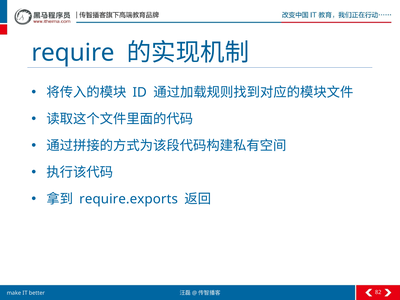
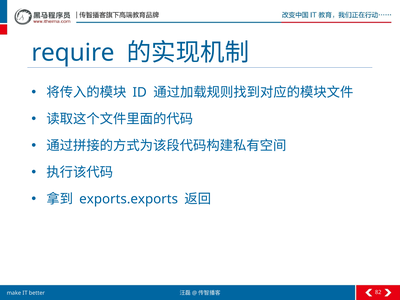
require.exports: require.exports -> exports.exports
